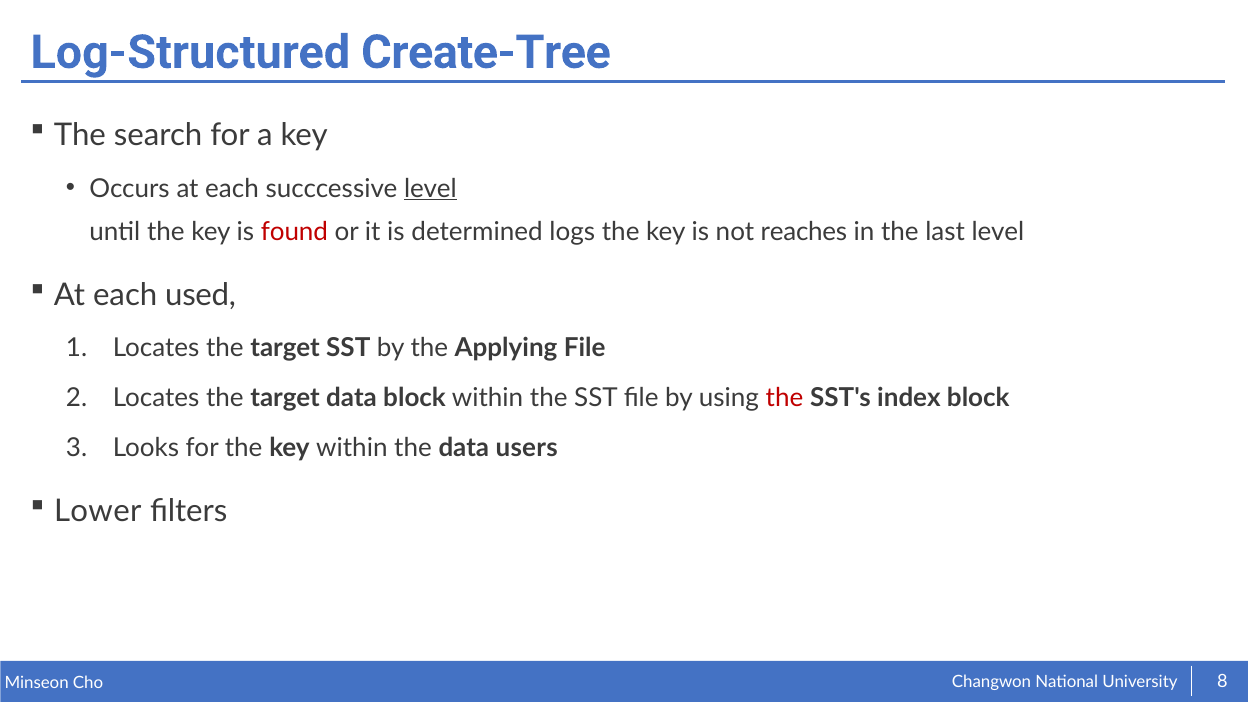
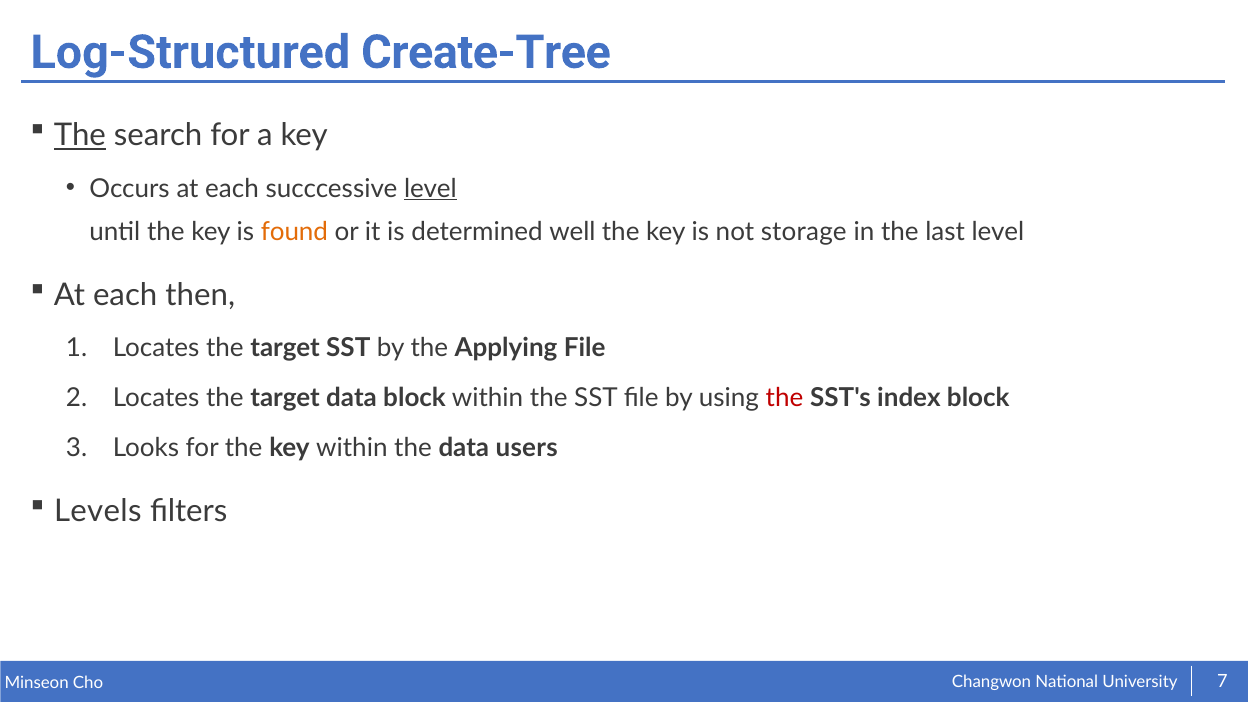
The at (80, 135) underline: none -> present
found colour: red -> orange
logs: logs -> well
reaches: reaches -> storage
used: used -> then
Lower: Lower -> Levels
8: 8 -> 7
